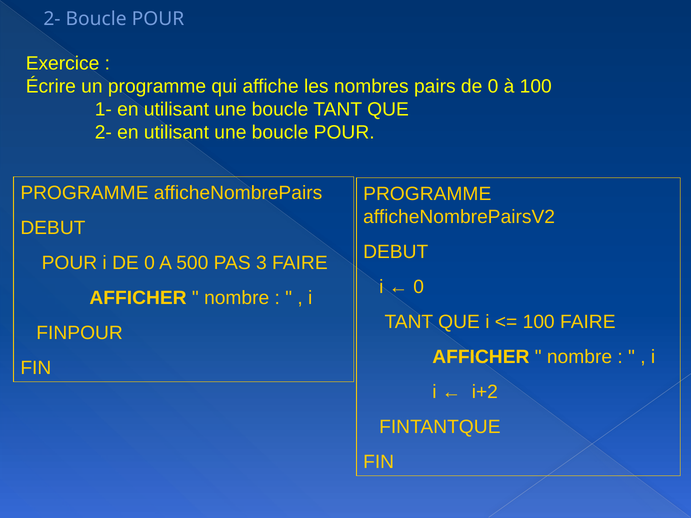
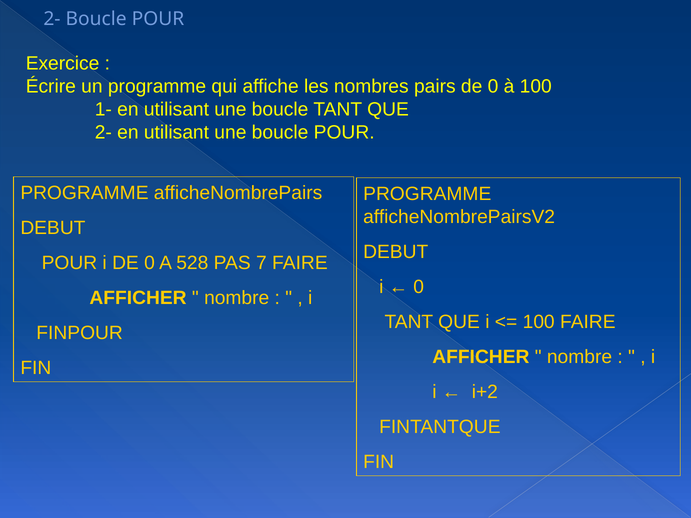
500: 500 -> 528
3: 3 -> 7
